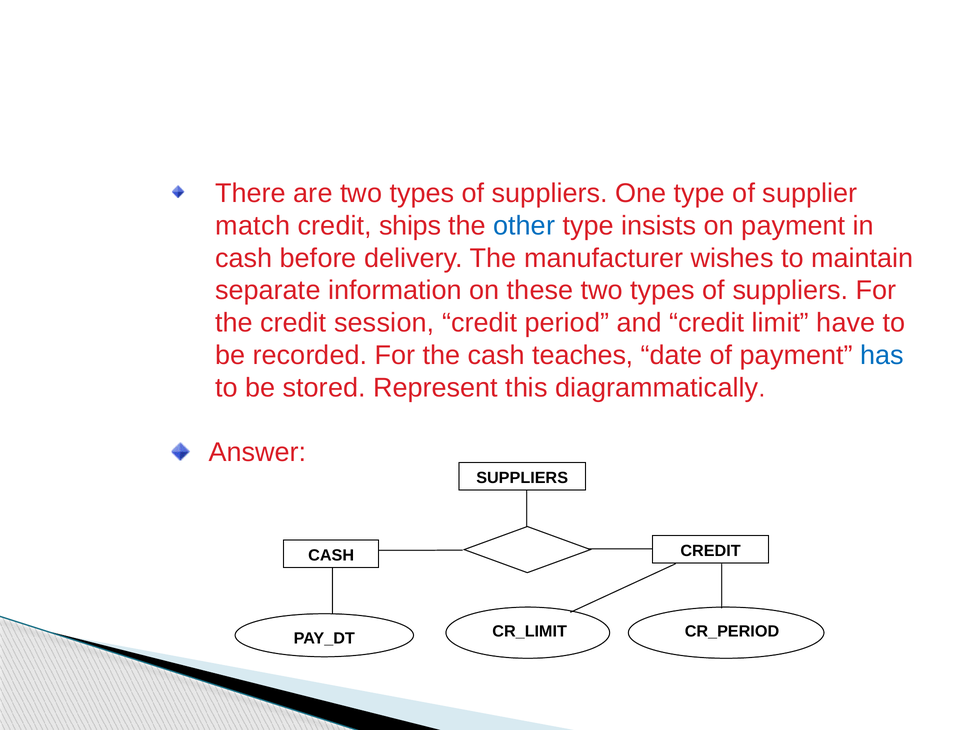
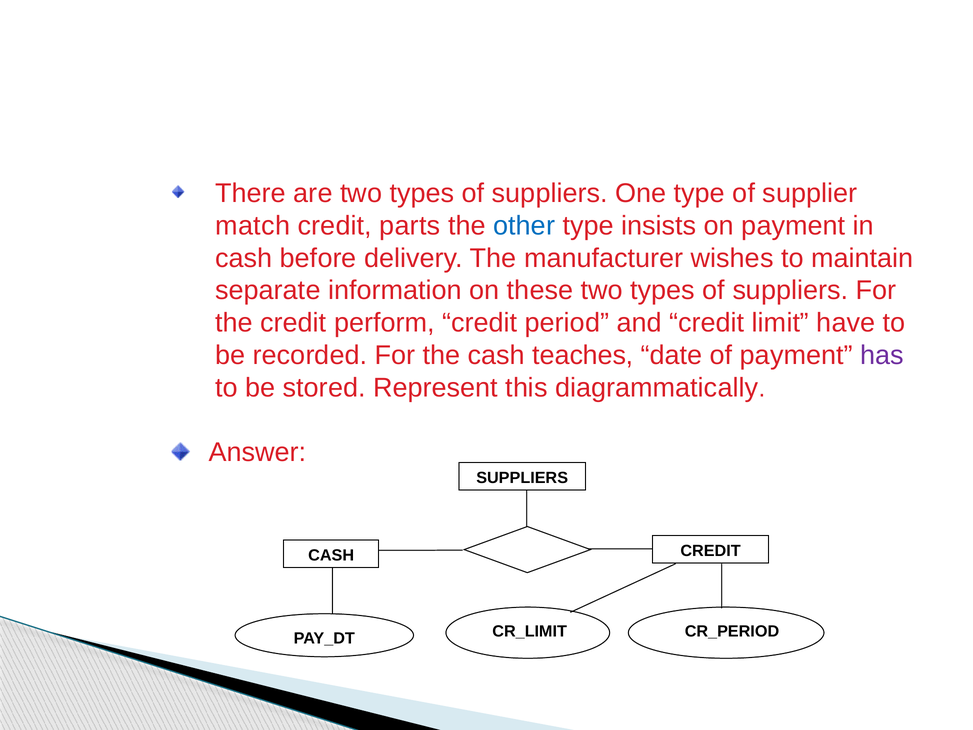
ships: ships -> parts
session: session -> perform
has colour: blue -> purple
